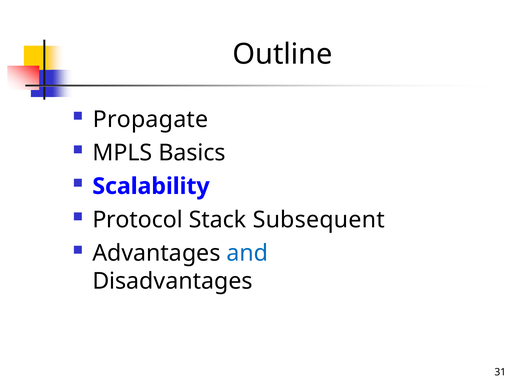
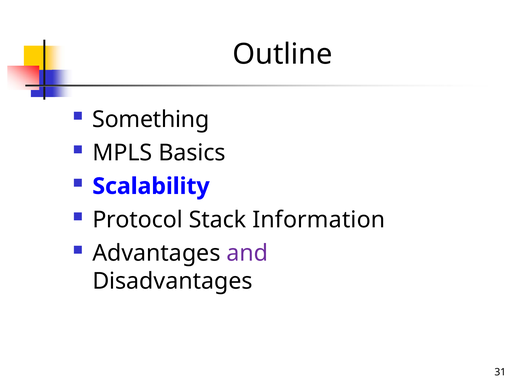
Propagate: Propagate -> Something
Subsequent: Subsequent -> Information
and colour: blue -> purple
